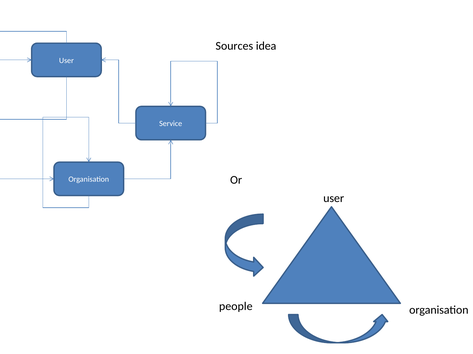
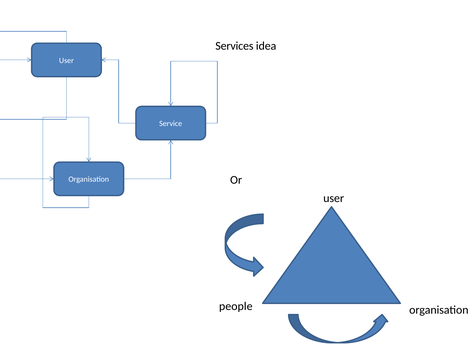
Sources: Sources -> Services
